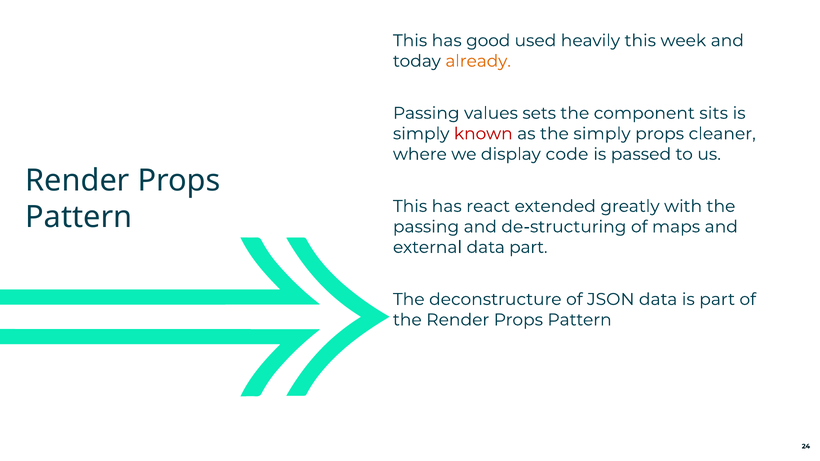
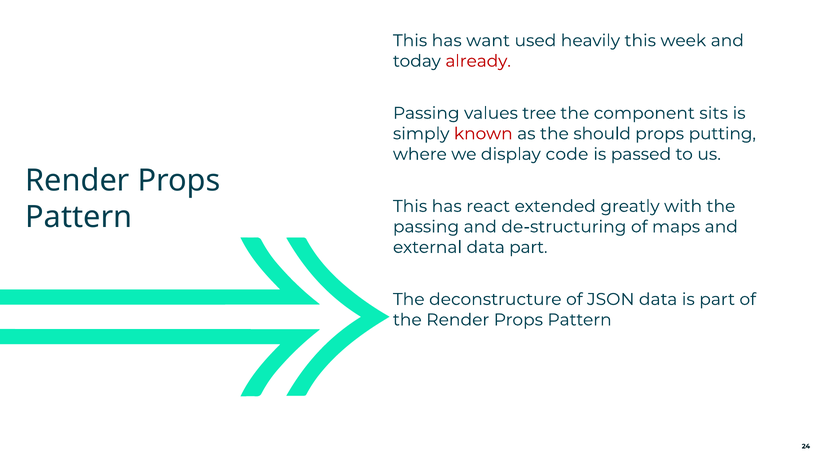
good: good -> want
already colour: orange -> red
sets: sets -> tree
the simply: simply -> should
cleaner: cleaner -> putting
